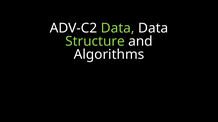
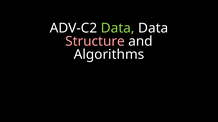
Structure colour: light green -> pink
